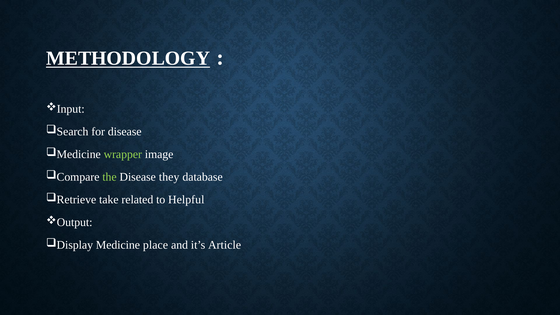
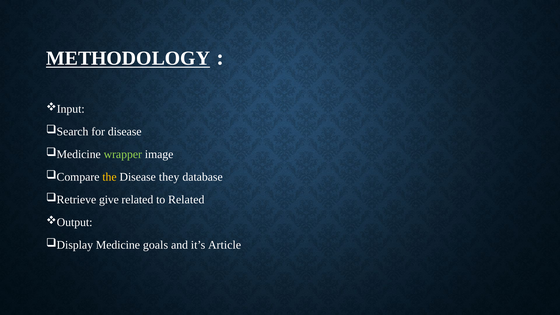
the colour: light green -> yellow
take: take -> give
to Helpful: Helpful -> Related
place: place -> goals
